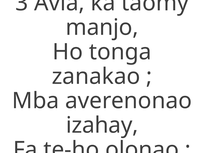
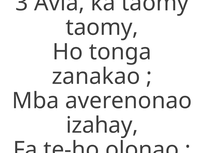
manjo at (102, 27): manjo -> taomy
